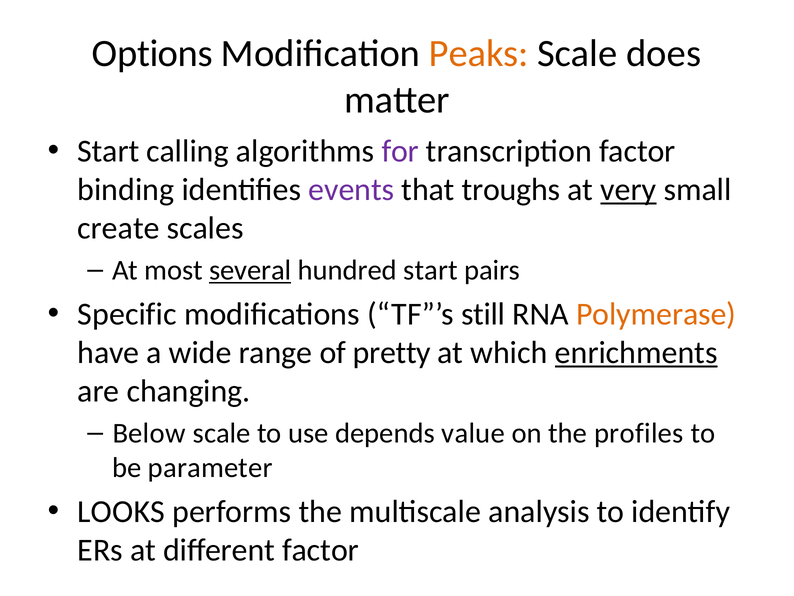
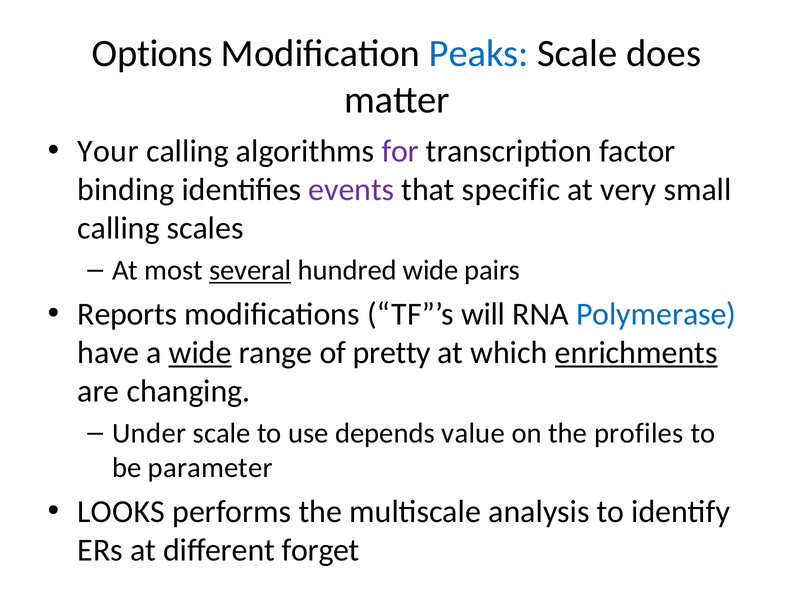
Peaks colour: orange -> blue
Start at (108, 151): Start -> Your
troughs: troughs -> specific
very underline: present -> none
create at (119, 228): create -> calling
hundred start: start -> wide
Specific: Specific -> Reports
still: still -> will
Polymerase colour: orange -> blue
wide at (200, 352) underline: none -> present
Below: Below -> Under
different factor: factor -> forget
